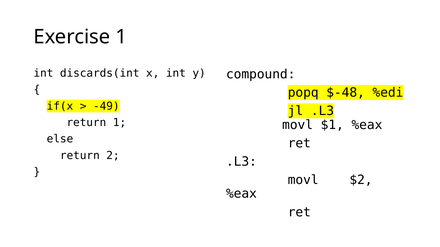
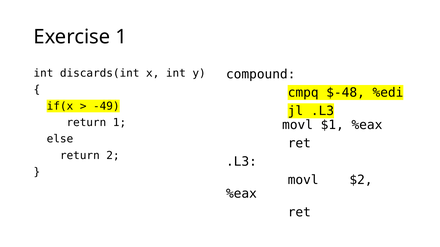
popq: popq -> cmpq
